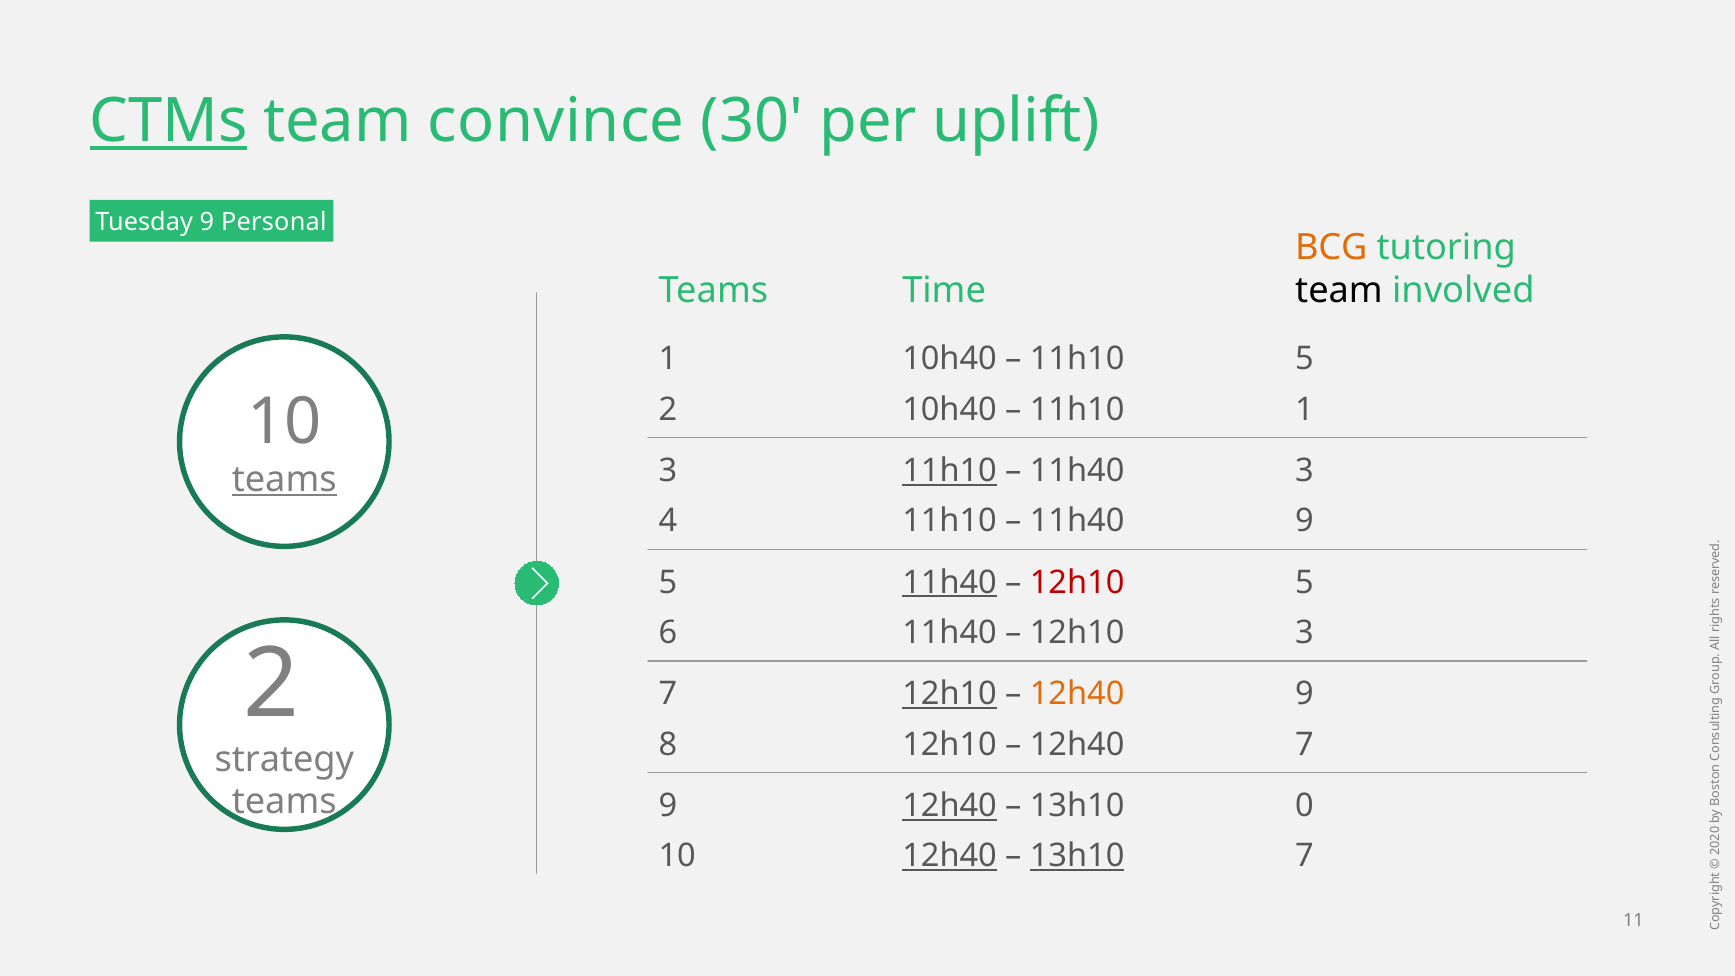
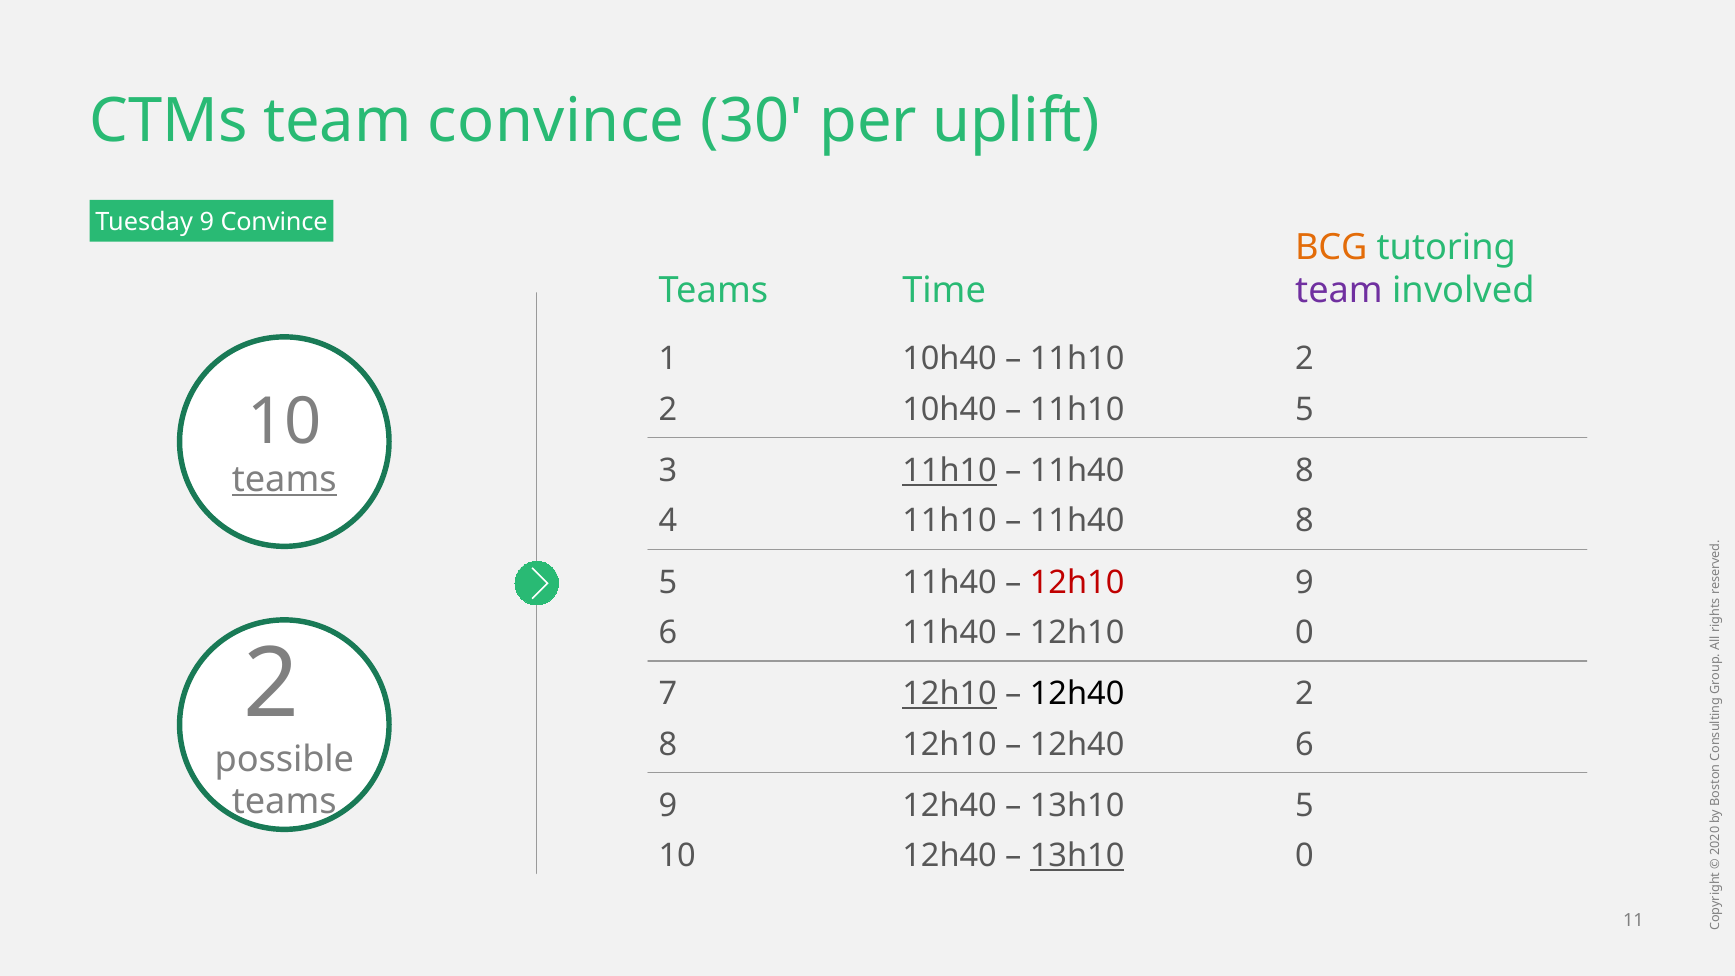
CTMs underline: present -> none
9 Personal: Personal -> Convince
team at (1339, 291) colour: black -> purple
1 5: 5 -> 2
2 1: 1 -> 5
3 3: 3 -> 8
4 9: 9 -> 8
11h40 at (950, 582) underline: present -> none
5 5: 5 -> 9
6 3: 3 -> 0
12h40 at (1077, 694) colour: orange -> black
9 at (1304, 694): 9 -> 2
8 7: 7 -> 6
strategy: strategy -> possible
12h40 at (950, 806) underline: present -> none
9 0: 0 -> 5
12h40 at (950, 856) underline: present -> none
10 7: 7 -> 0
